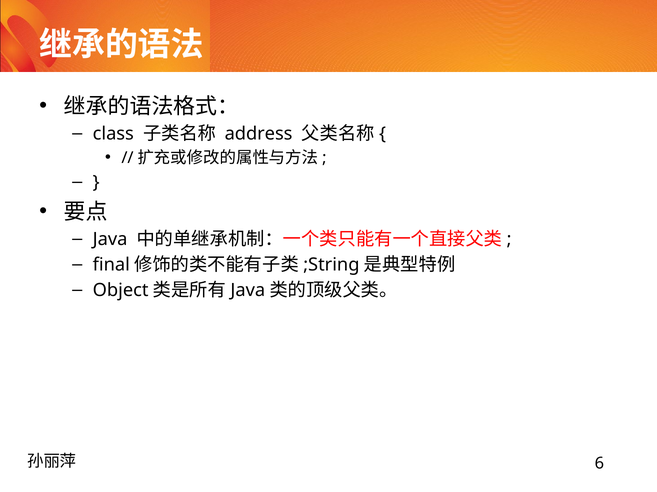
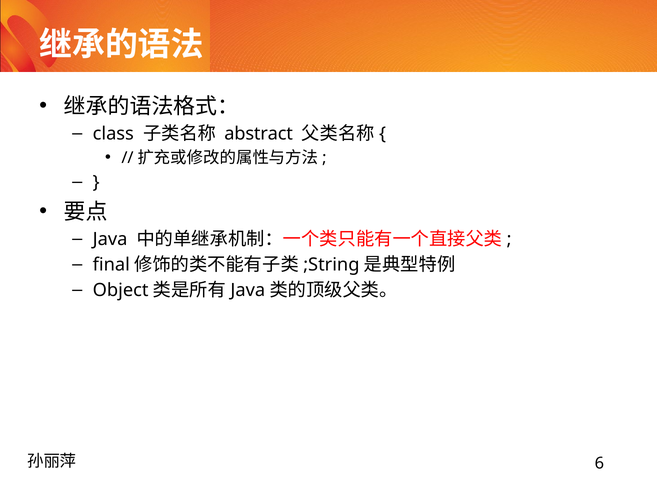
address: address -> abstract
